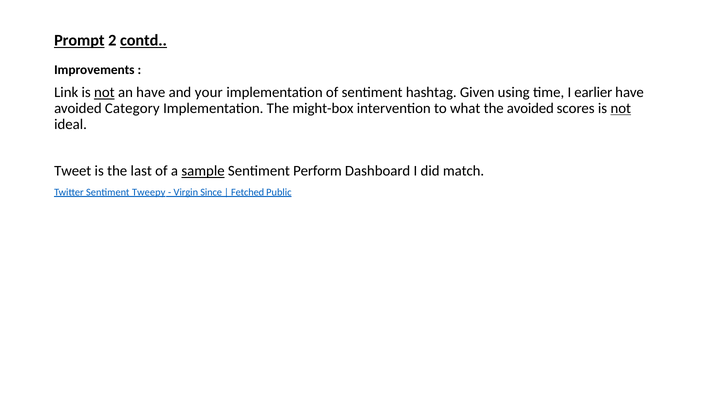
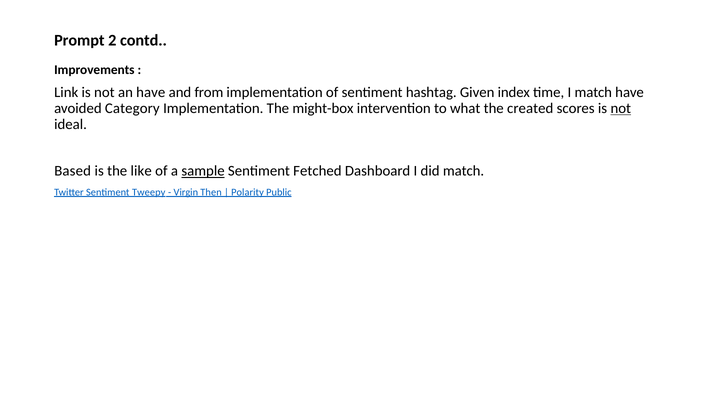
Prompt underline: present -> none
contd underline: present -> none
not at (104, 93) underline: present -> none
your: your -> from
using: using -> index
I earlier: earlier -> match
the avoided: avoided -> created
Tweet: Tweet -> Based
last: last -> like
Perform: Perform -> Fetched
Since: Since -> Then
Fetched: Fetched -> Polarity
